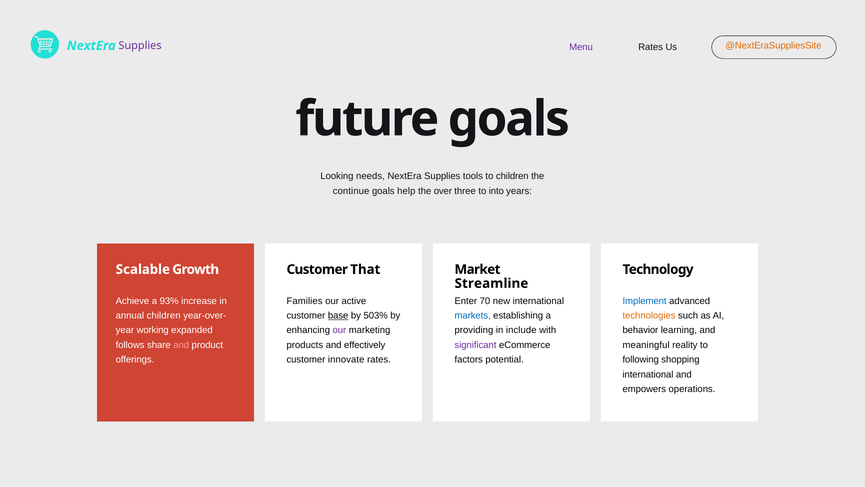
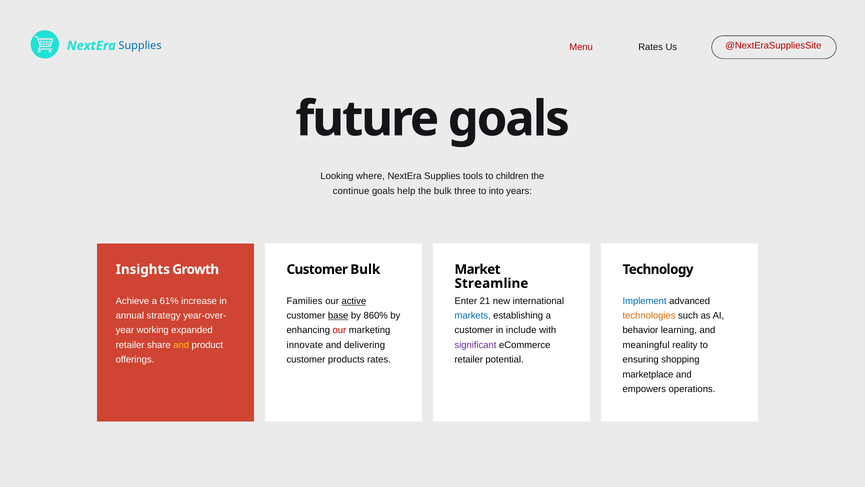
Menu colour: purple -> red
Supplies at (140, 46) colour: purple -> blue
@NextEraSuppliesSite colour: orange -> red
needs: needs -> where
the over: over -> bulk
Scalable: Scalable -> Insights
Customer That: That -> Bulk
93%: 93% -> 61%
active underline: none -> present
70: 70 -> 21
annual children: children -> strategy
503%: 503% -> 860%
our at (339, 330) colour: purple -> red
providing at (474, 330): providing -> customer
follows at (130, 345): follows -> retailer
and at (181, 345) colour: pink -> yellow
products: products -> innovate
effectively: effectively -> delivering
innovate: innovate -> products
factors at (469, 359): factors -> retailer
following: following -> ensuring
international at (648, 374): international -> marketplace
